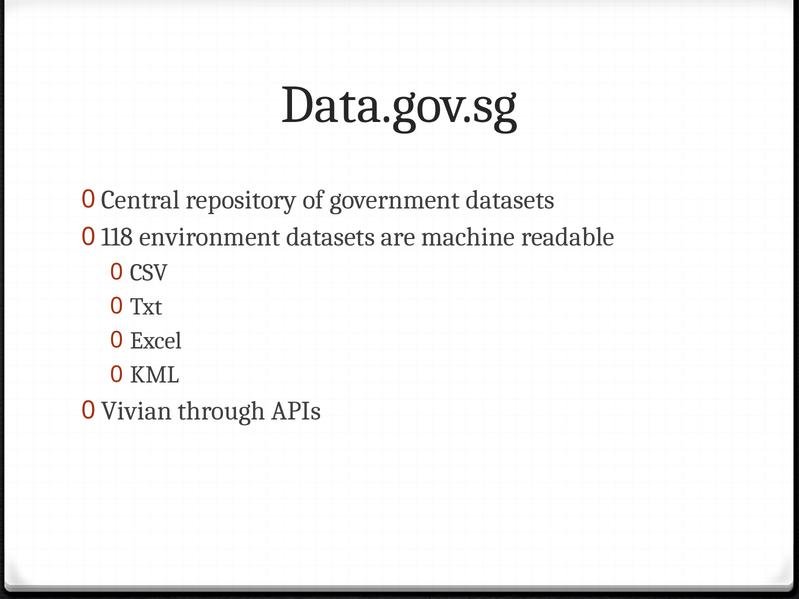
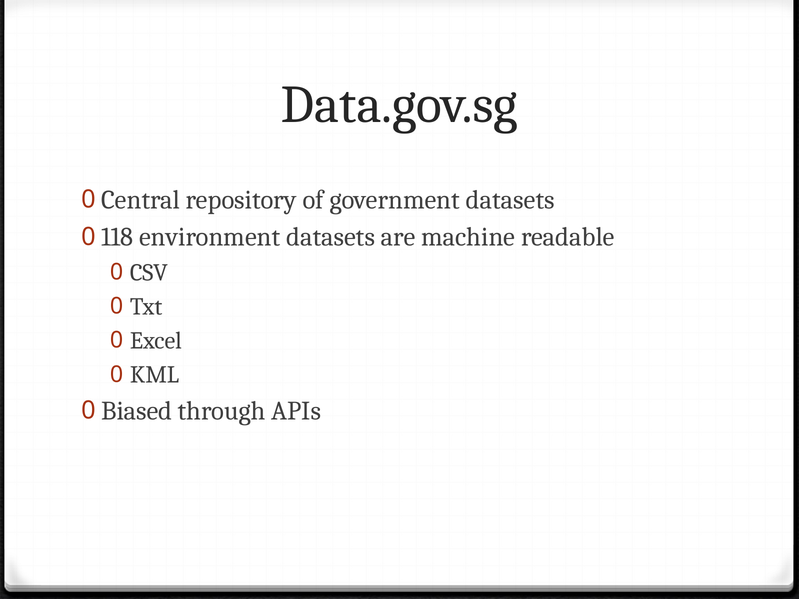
Vivian: Vivian -> Biased
